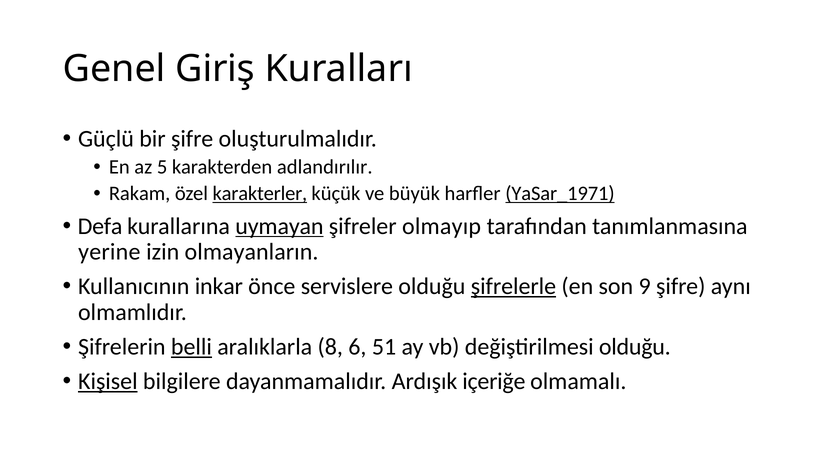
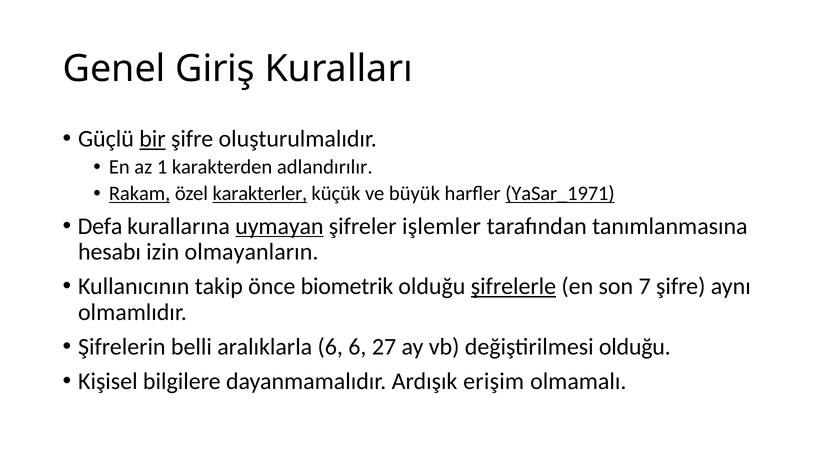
bir underline: none -> present
5: 5 -> 1
Rakam underline: none -> present
olmayıp: olmayıp -> işlemler
yerine: yerine -> hesabı
inkar: inkar -> takip
servislere: servislere -> biometrik
9: 9 -> 7
belli underline: present -> none
aralıklarla 8: 8 -> 6
51: 51 -> 27
Kişisel underline: present -> none
içeriğe: içeriğe -> erişim
